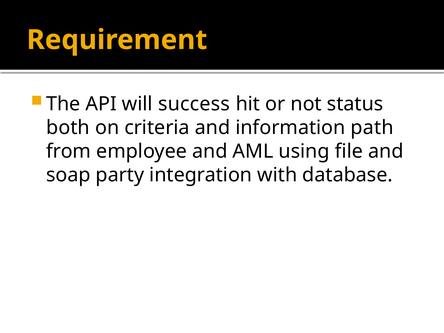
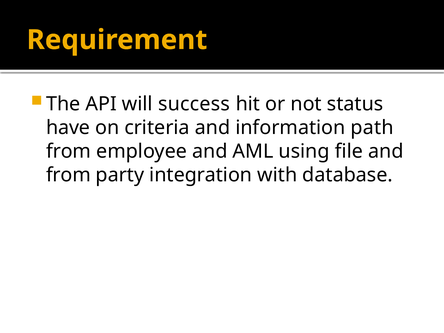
both: both -> have
soap at (68, 175): soap -> from
